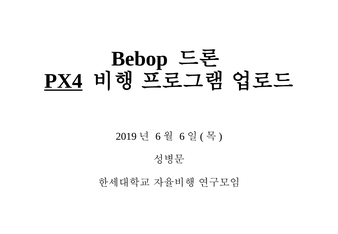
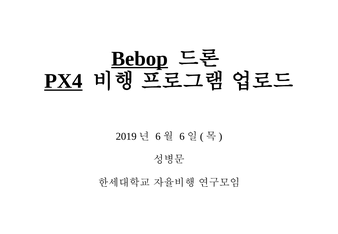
Bebop underline: none -> present
